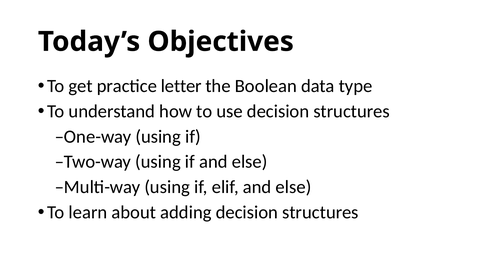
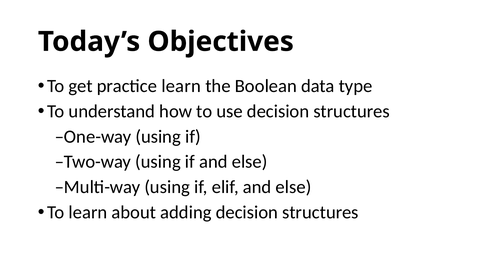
practice letter: letter -> learn
